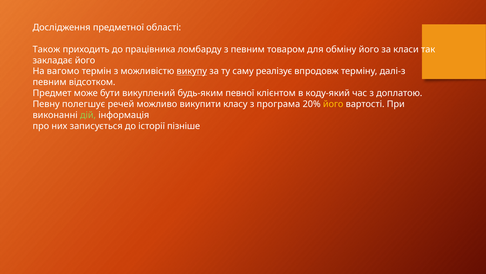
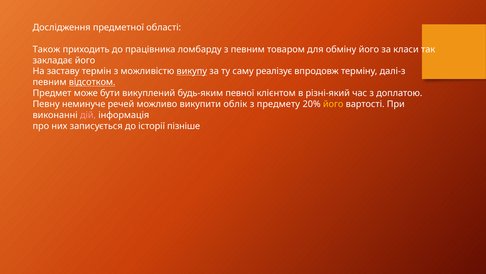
вагомо: вагомо -> заставу
відсотком underline: none -> present
коду-який: коду-який -> різні-який
полегшує: полегшує -> неминуче
класу: класу -> облік
програма: програма -> предмету
дій colour: light green -> pink
